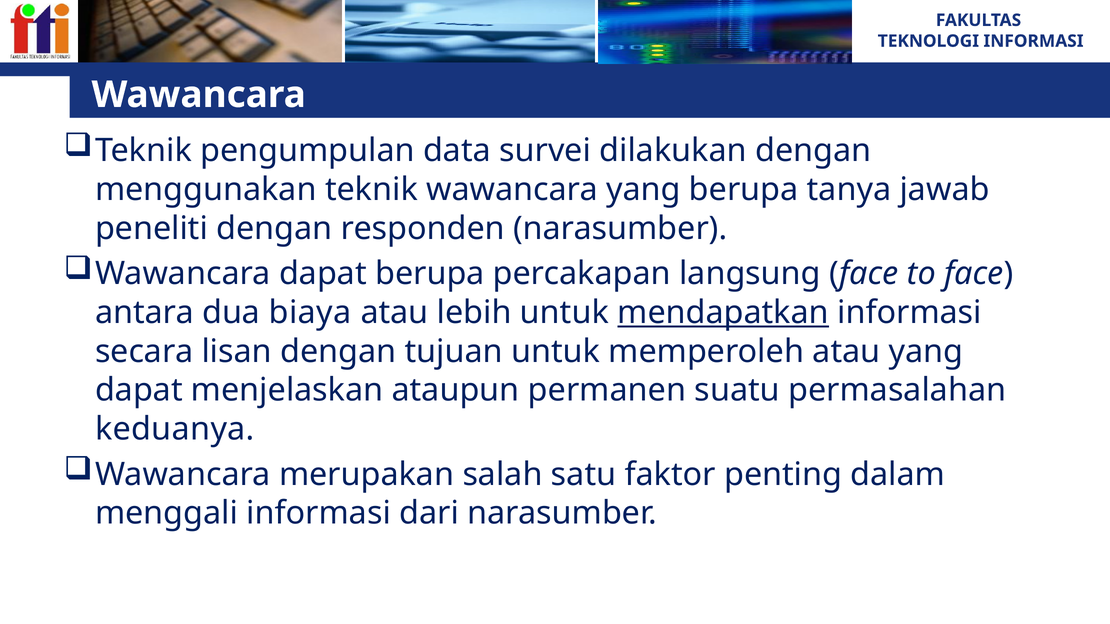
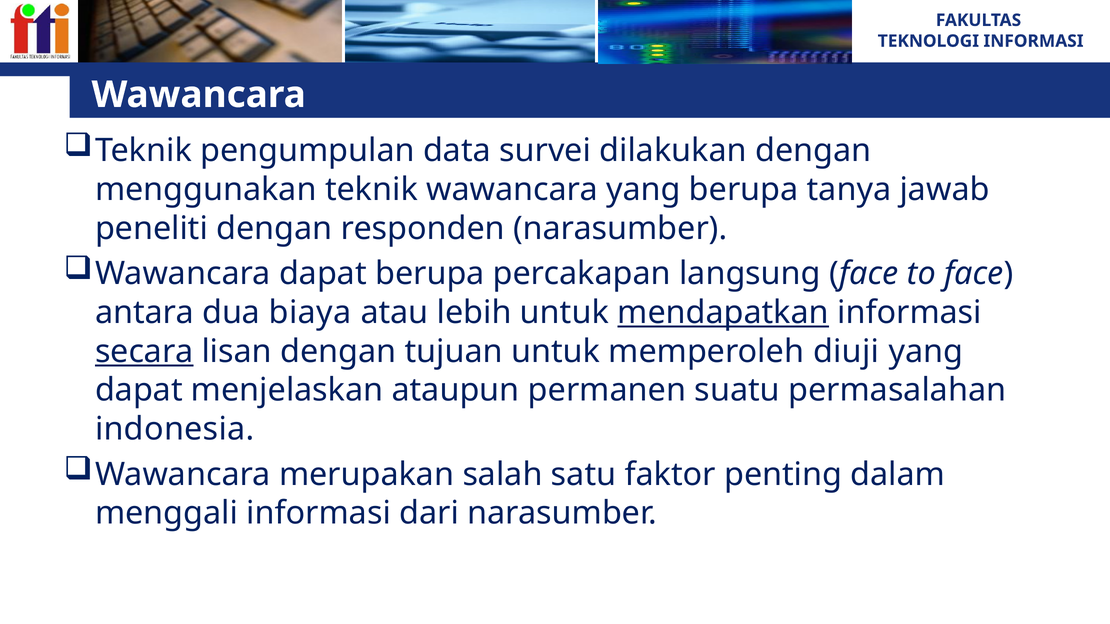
secara underline: none -> present
memperoleh atau: atau -> diuji
keduanya: keduanya -> indonesia
